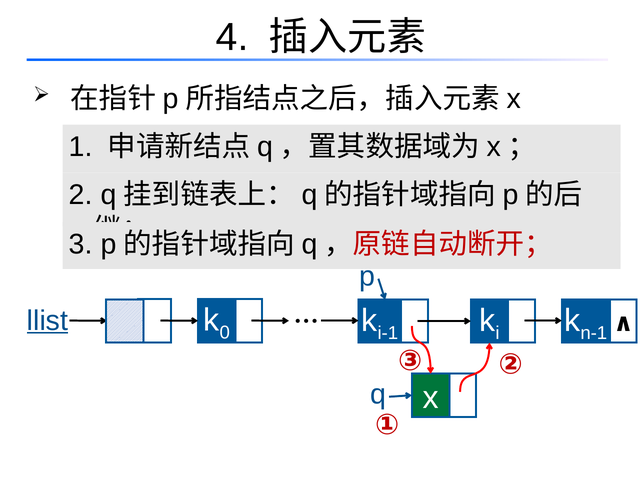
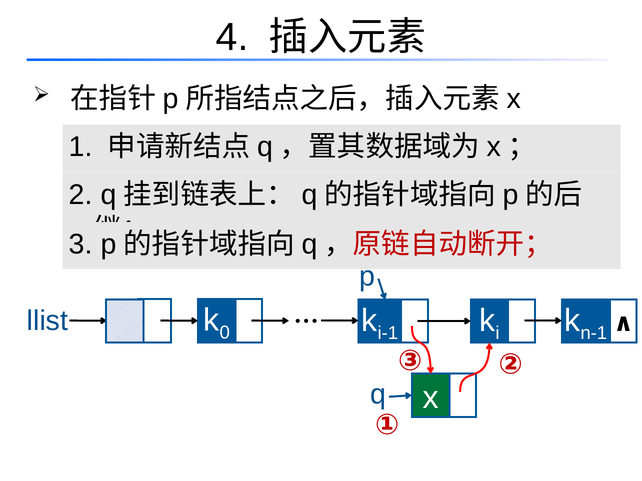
llist underline: present -> none
